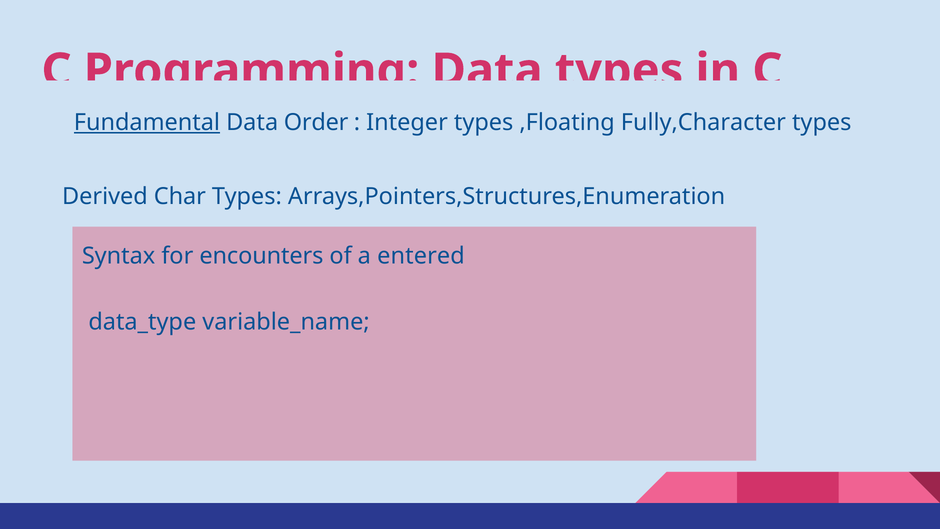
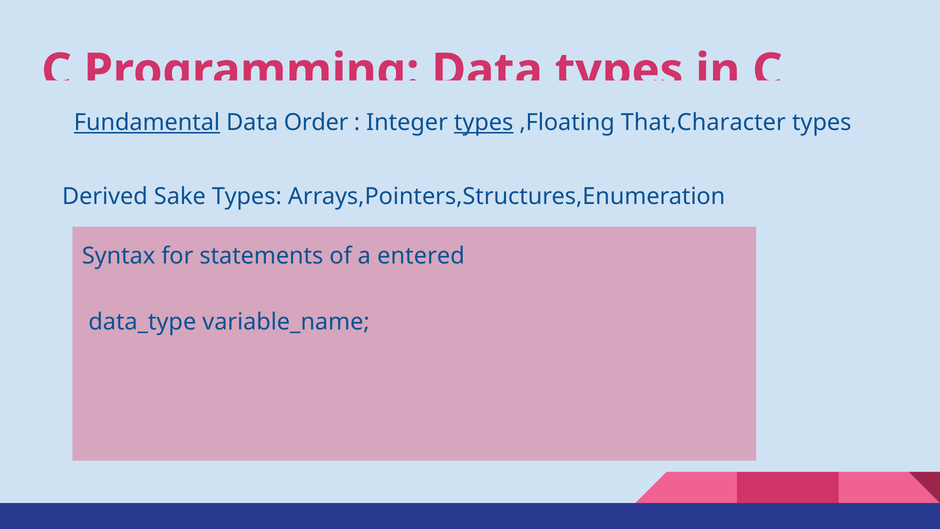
types at (484, 122) underline: none -> present
Fully,Character: Fully,Character -> That,Character
Char: Char -> Sake
encounters: encounters -> statements
